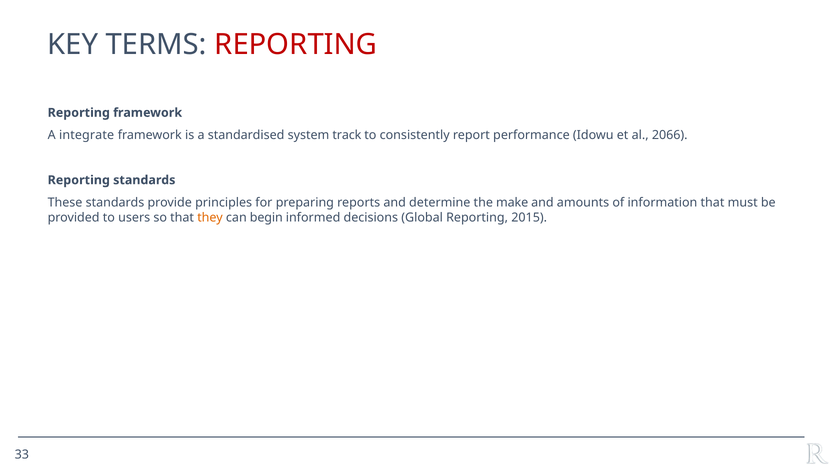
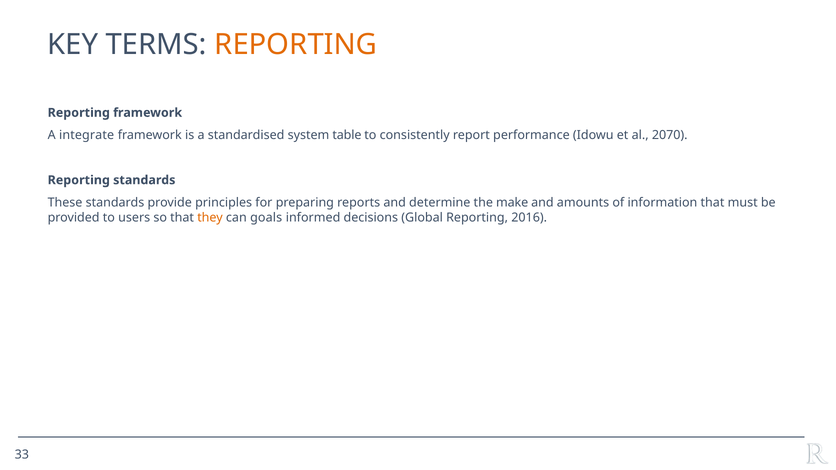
REPORTING at (296, 45) colour: red -> orange
track: track -> table
2066: 2066 -> 2070
begin: begin -> goals
2015: 2015 -> 2016
